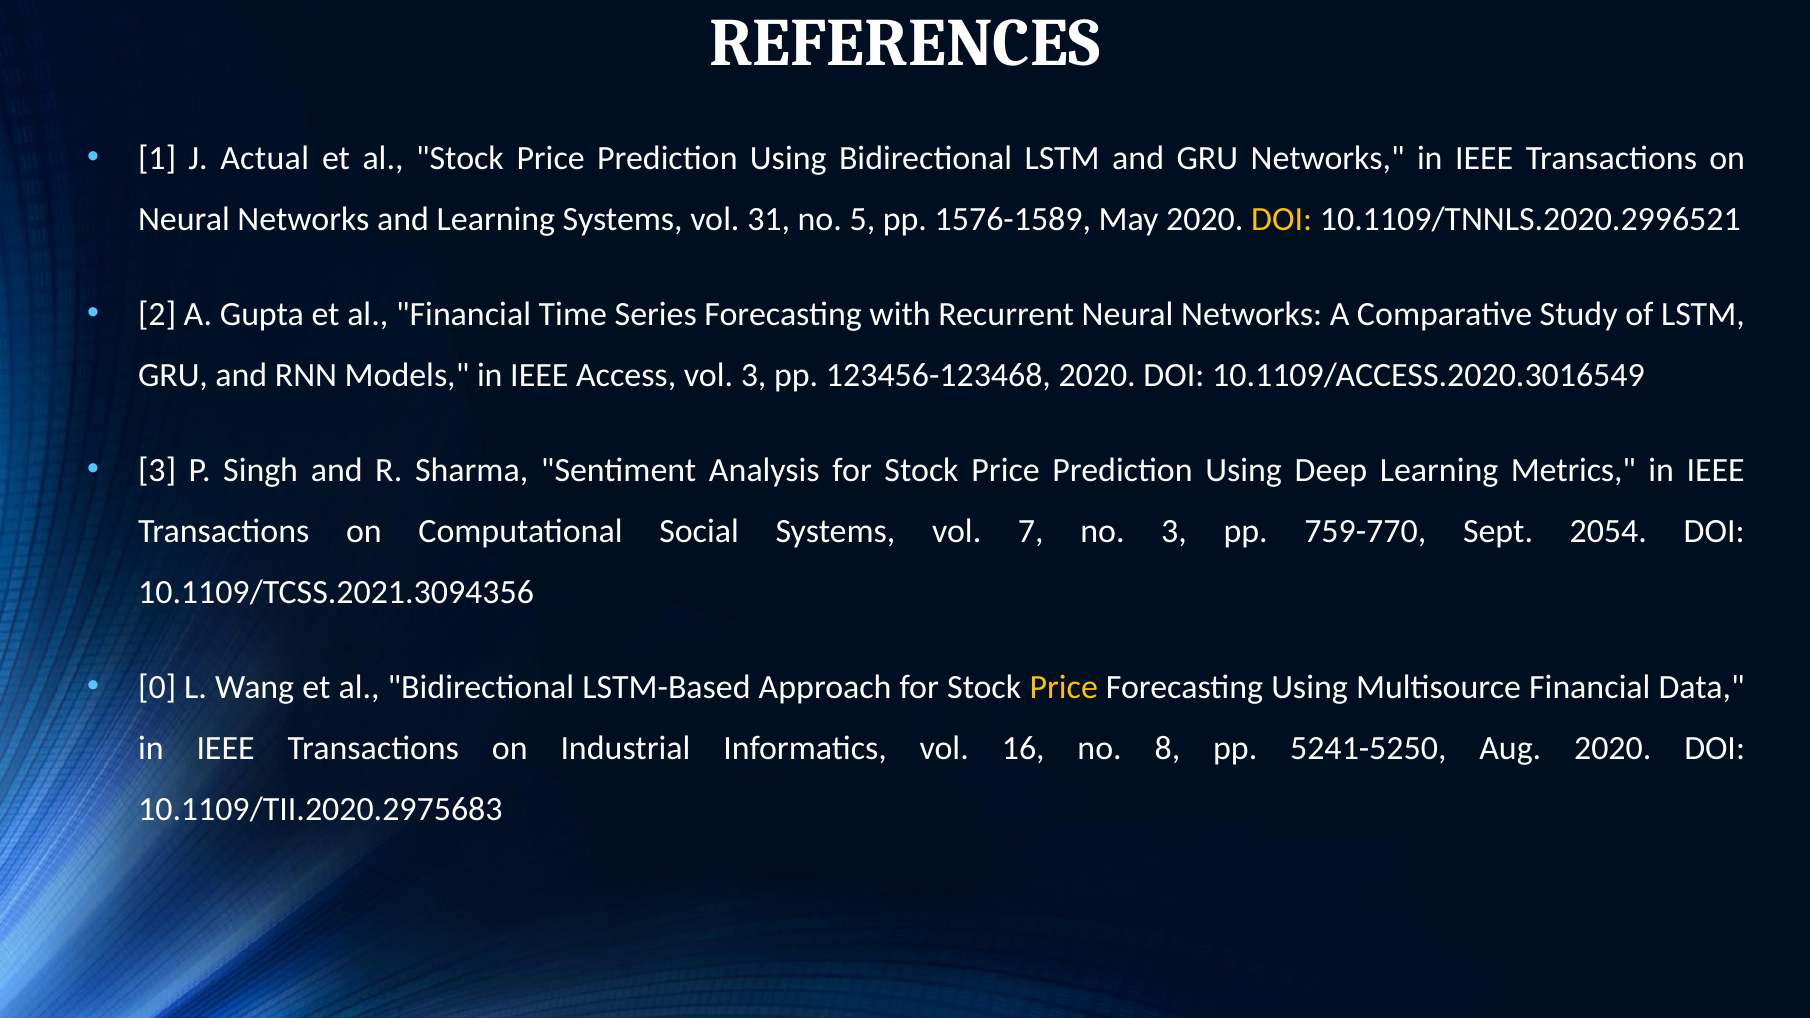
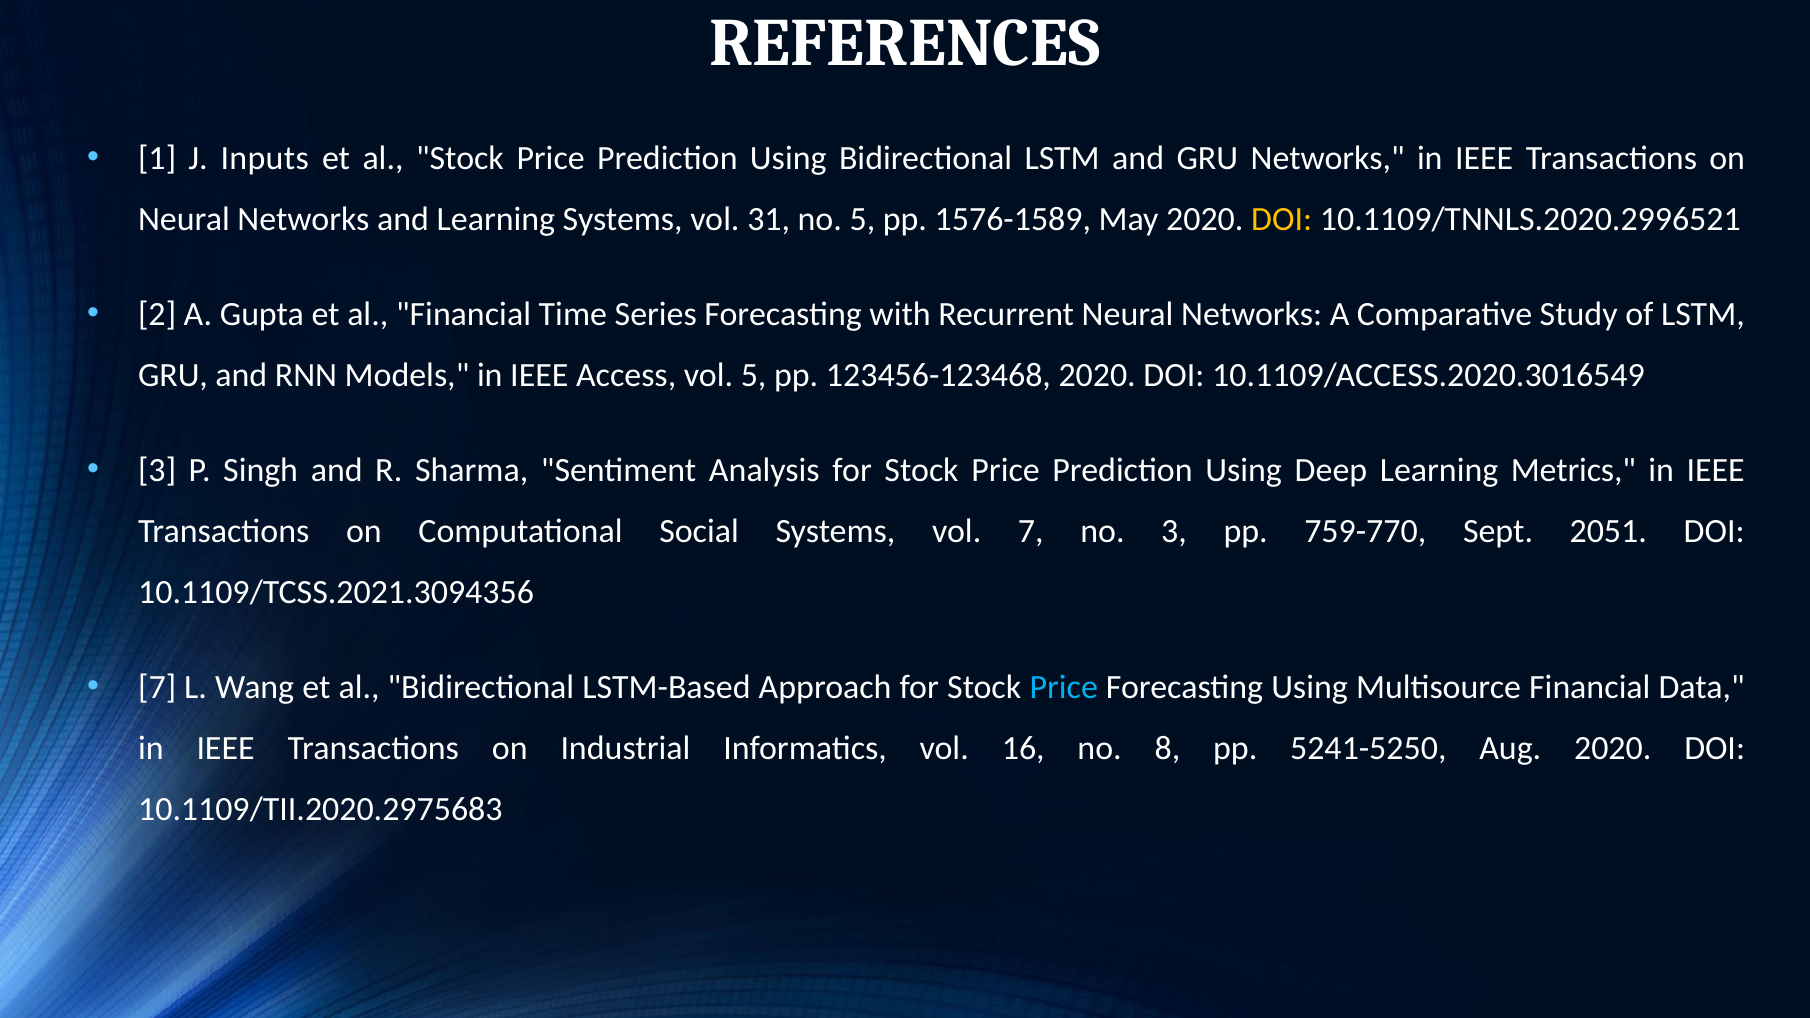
Actual: Actual -> Inputs
vol 3: 3 -> 5
2054: 2054 -> 2051
0 at (157, 688): 0 -> 7
Price at (1064, 688) colour: yellow -> light blue
